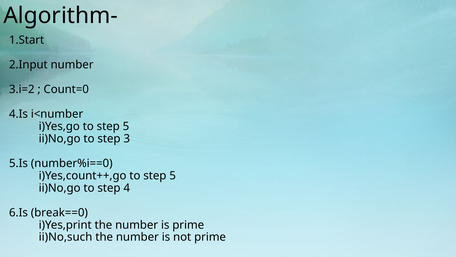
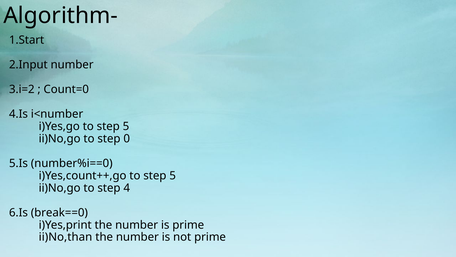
3: 3 -> 0
ii)No,such: ii)No,such -> ii)No,than
